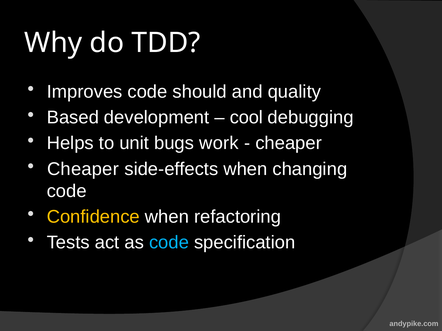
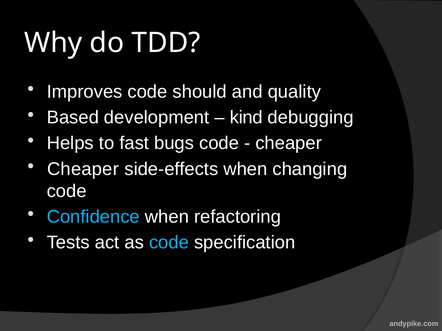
cool: cool -> kind
unit: unit -> fast
bugs work: work -> code
Confidence colour: yellow -> light blue
